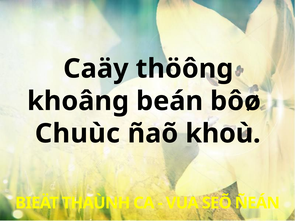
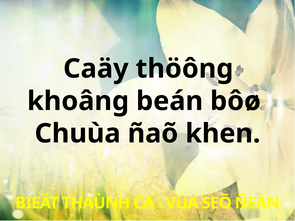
Chuùc: Chuùc -> Chuùa
khoù: khoù -> khen
